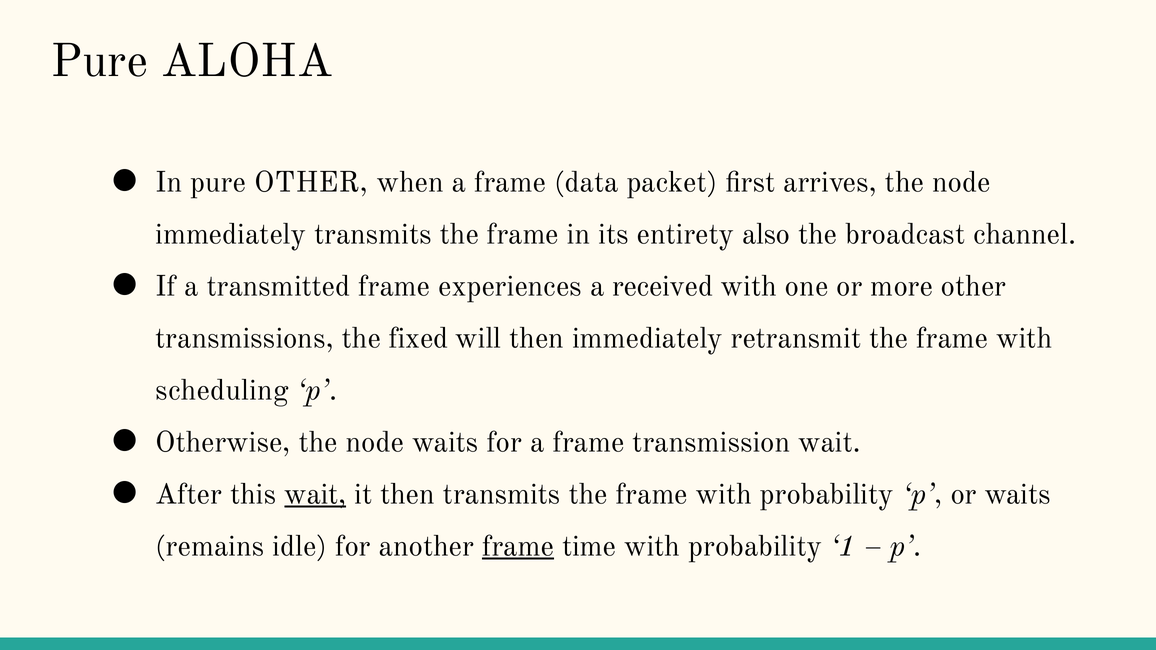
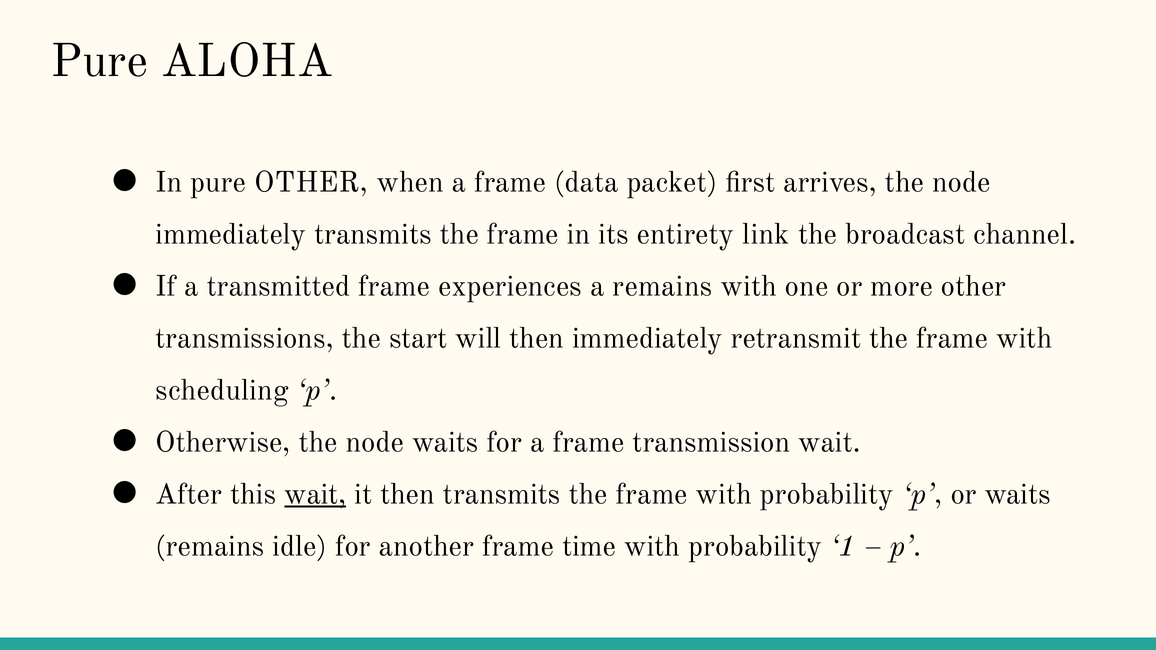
also: also -> link
a received: received -> remains
fixed: fixed -> start
frame at (518, 546) underline: present -> none
